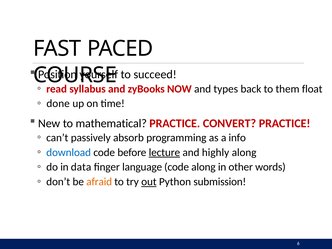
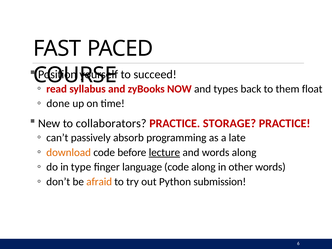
mathematical: mathematical -> collaborators
CONVERT: CONVERT -> STORAGE
info: info -> late
download colour: blue -> orange
and highly: highly -> words
data: data -> type
out underline: present -> none
